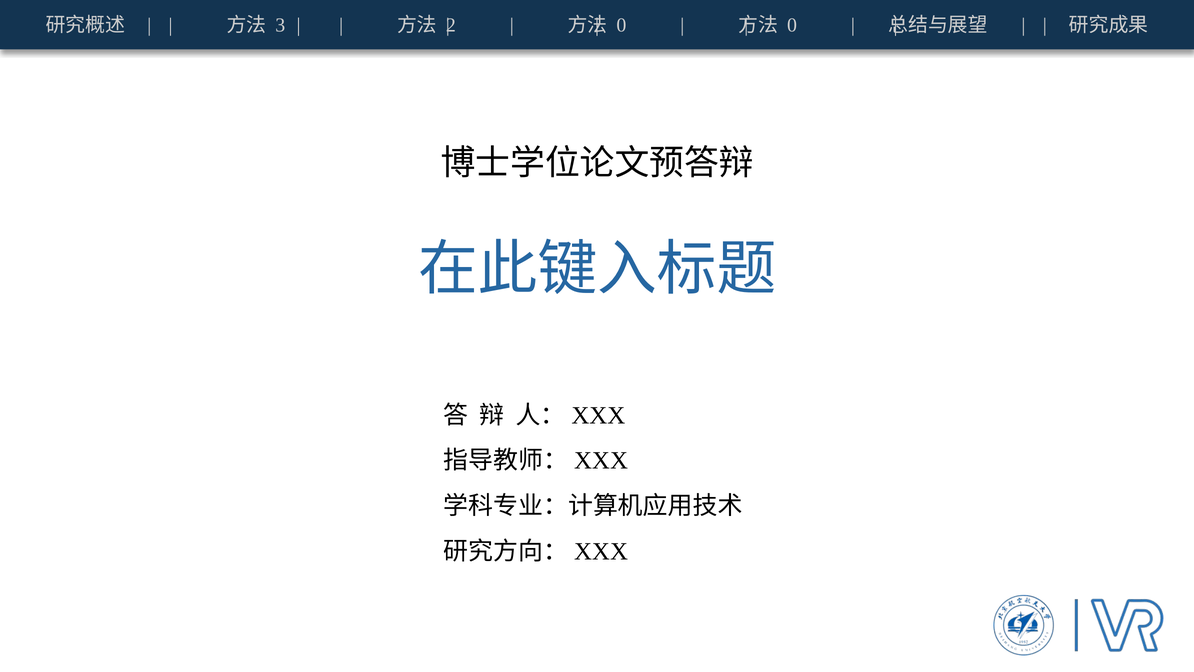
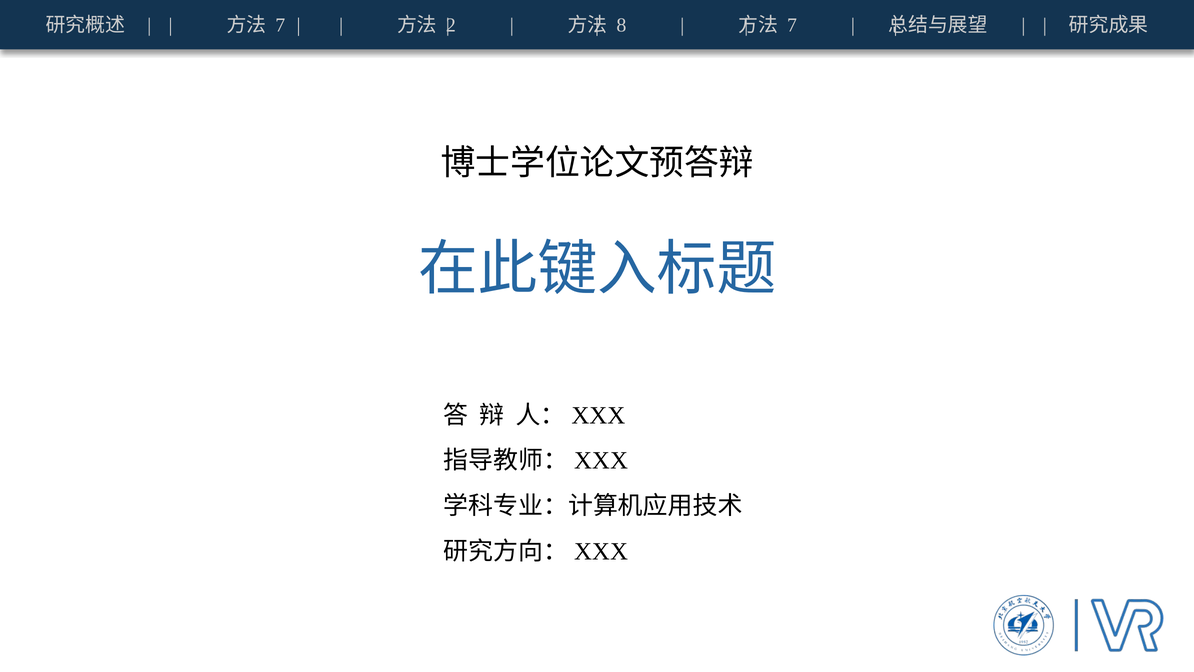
3 at (280, 25): 3 -> 7
0 at (621, 25): 0 -> 8
0 at (792, 25): 0 -> 7
